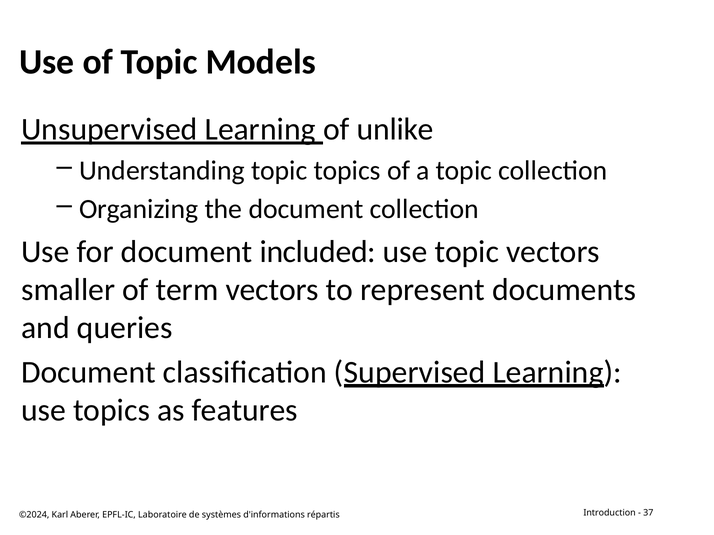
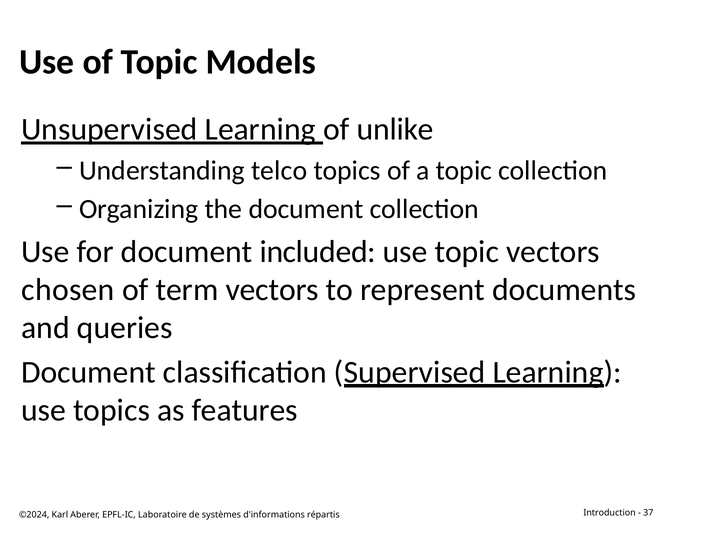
Understanding topic: topic -> telco
smaller: smaller -> chosen
